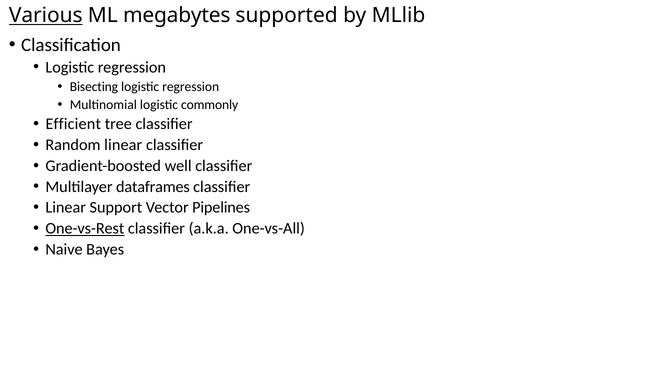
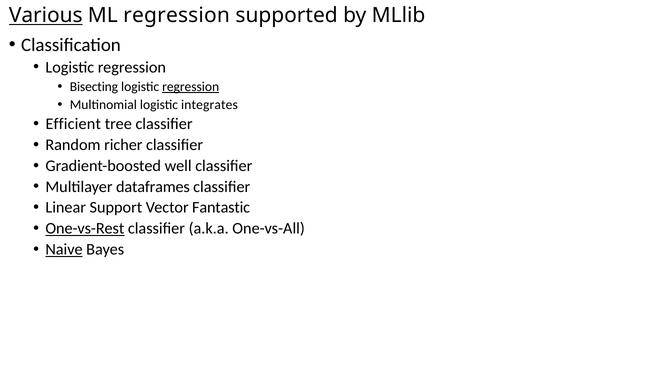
ML megabytes: megabytes -> regression
regression at (191, 87) underline: none -> present
commonly: commonly -> integrates
Random linear: linear -> richer
Pipelines: Pipelines -> Fantastic
Naive underline: none -> present
